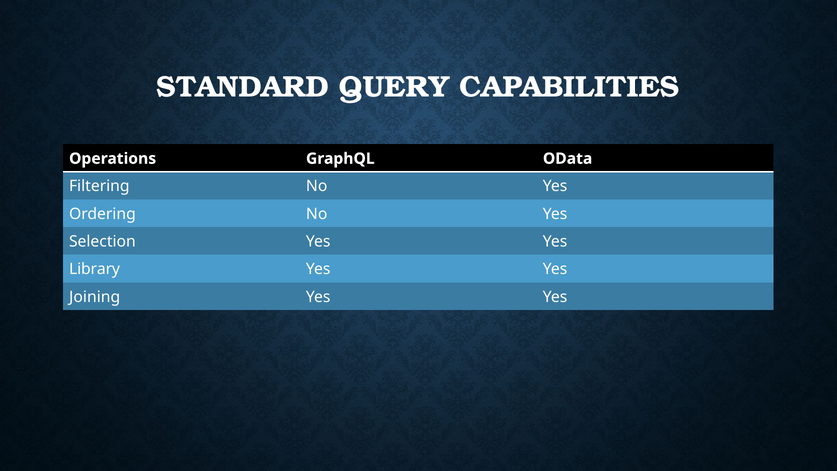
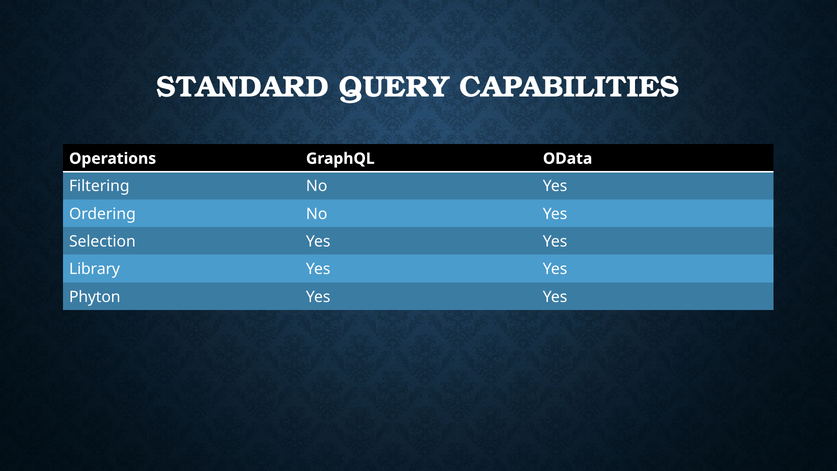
Joining: Joining -> Phyton
